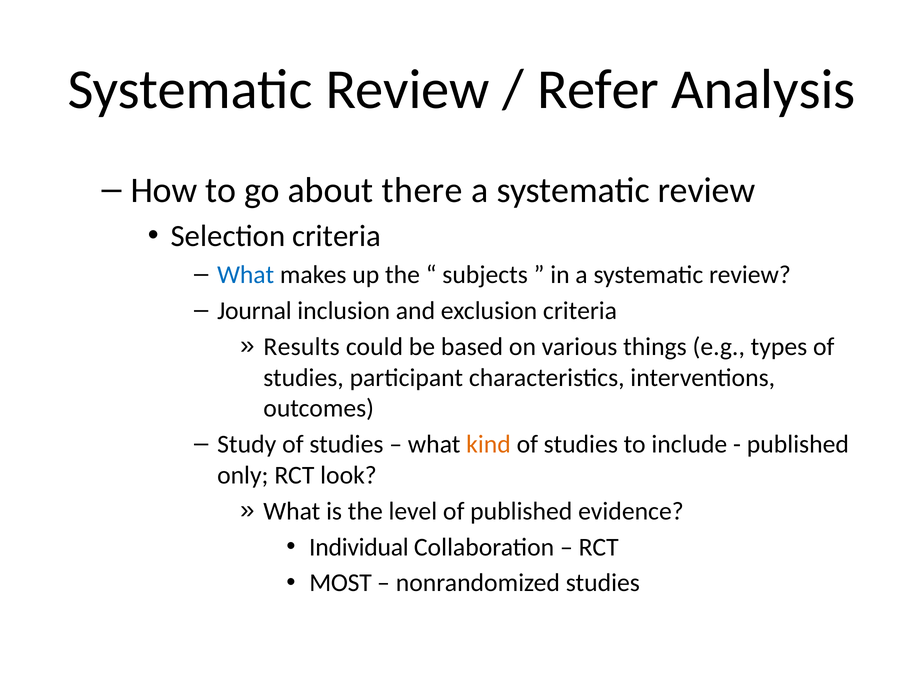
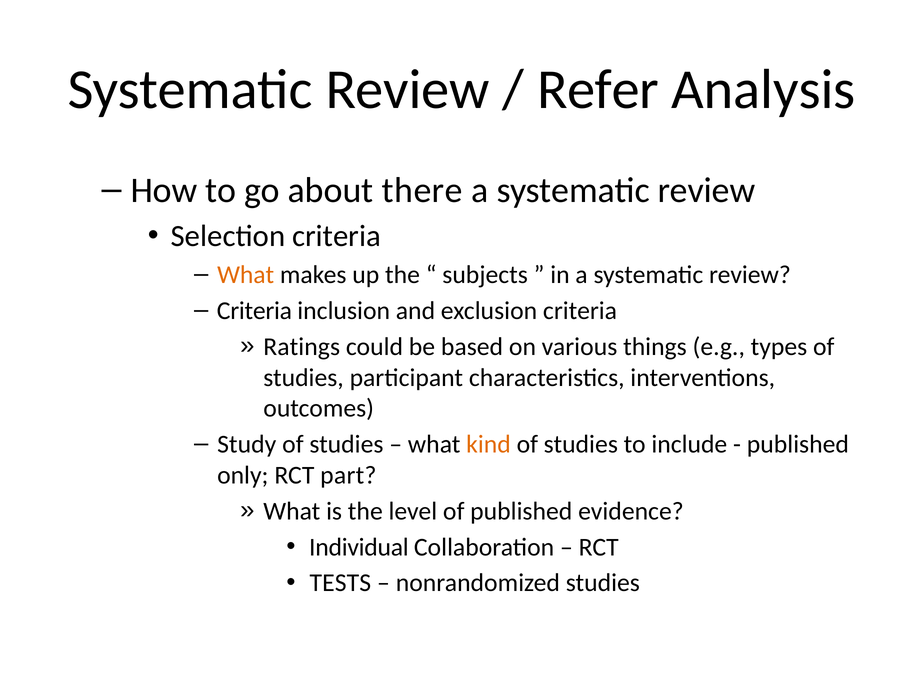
What at (246, 275) colour: blue -> orange
Journal at (254, 311): Journal -> Criteria
Results: Results -> Ratings
look: look -> part
MOST: MOST -> TESTS
